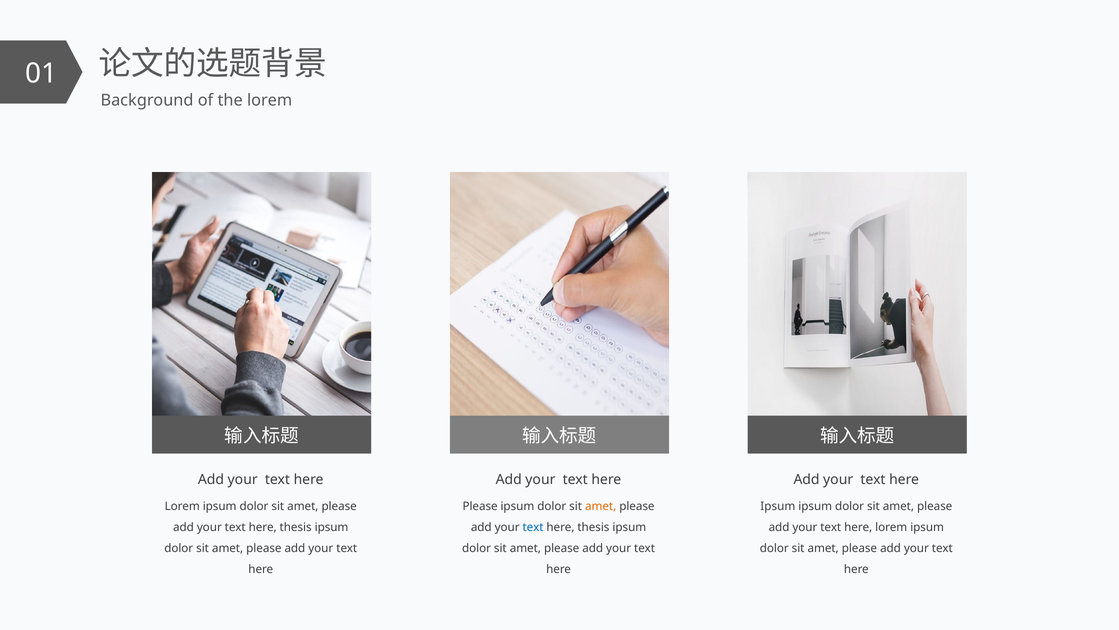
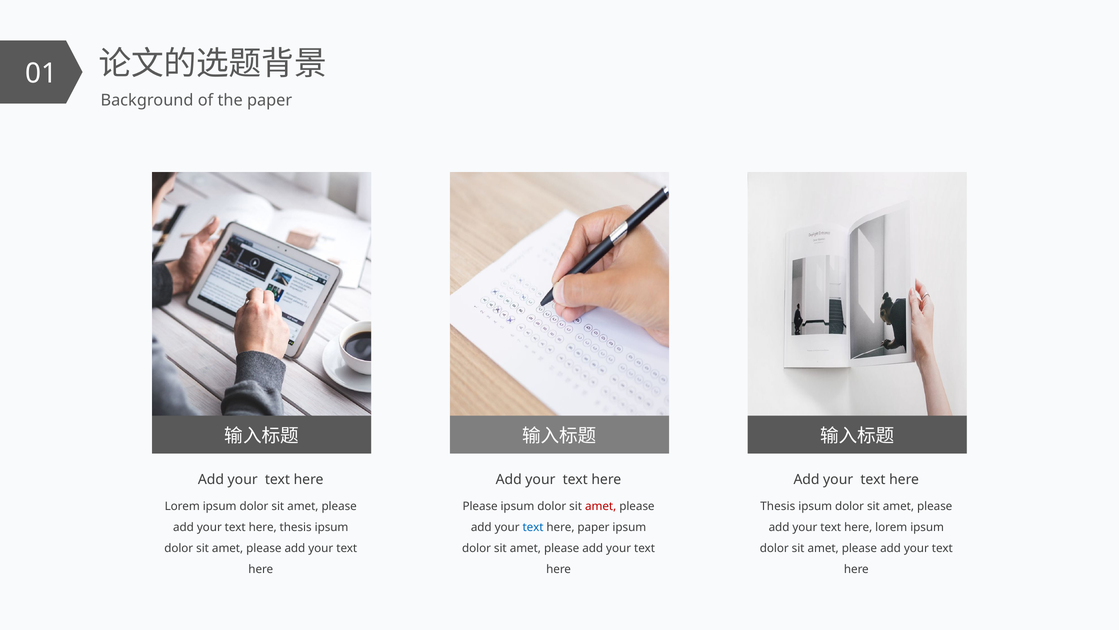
the lorem: lorem -> paper
amet at (601, 506) colour: orange -> red
Ipsum at (778, 506): Ipsum -> Thesis
thesis at (593, 527): thesis -> paper
